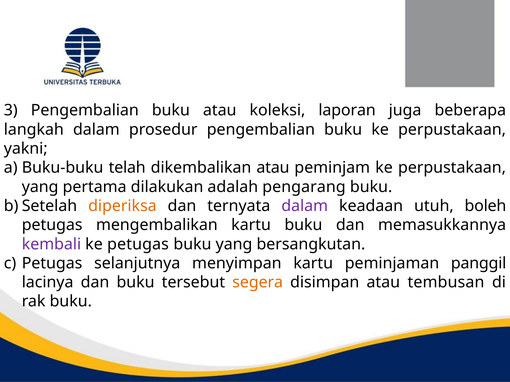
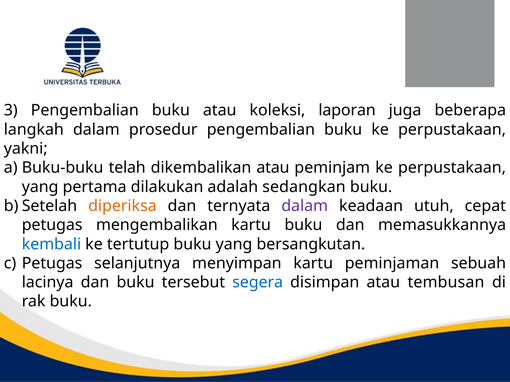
pengarang: pengarang -> sedangkan
boleh: boleh -> cepat
kembali colour: purple -> blue
ke petugas: petugas -> tertutup
panggil: panggil -> sebuah
segera colour: orange -> blue
